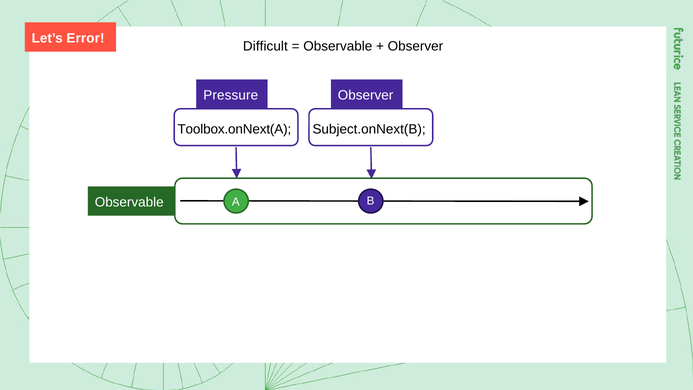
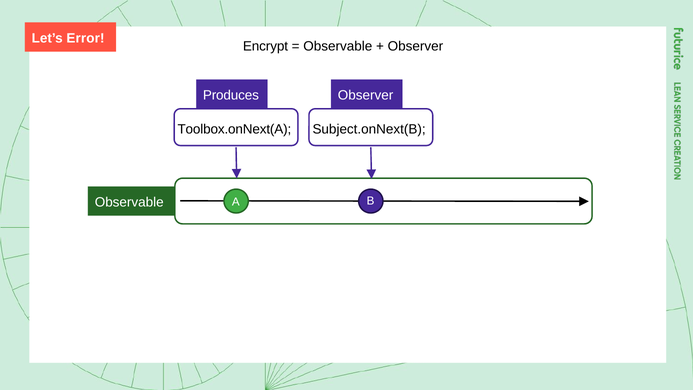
Difficult: Difficult -> Encrypt
Pressure: Pressure -> Produces
